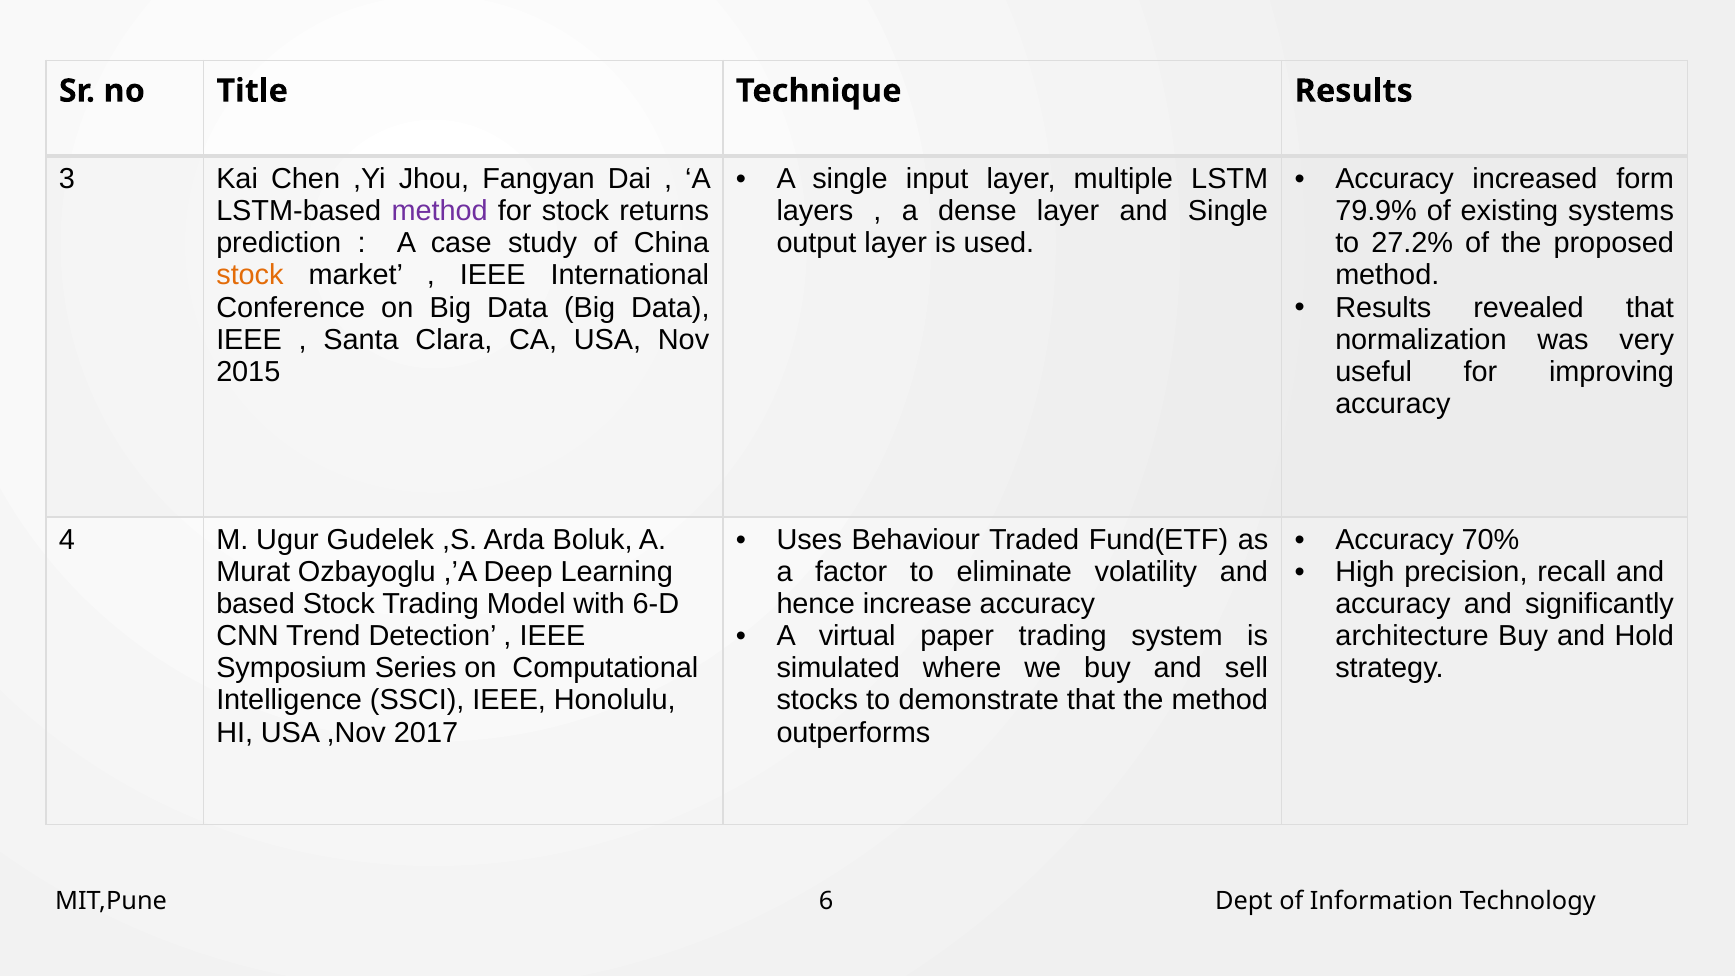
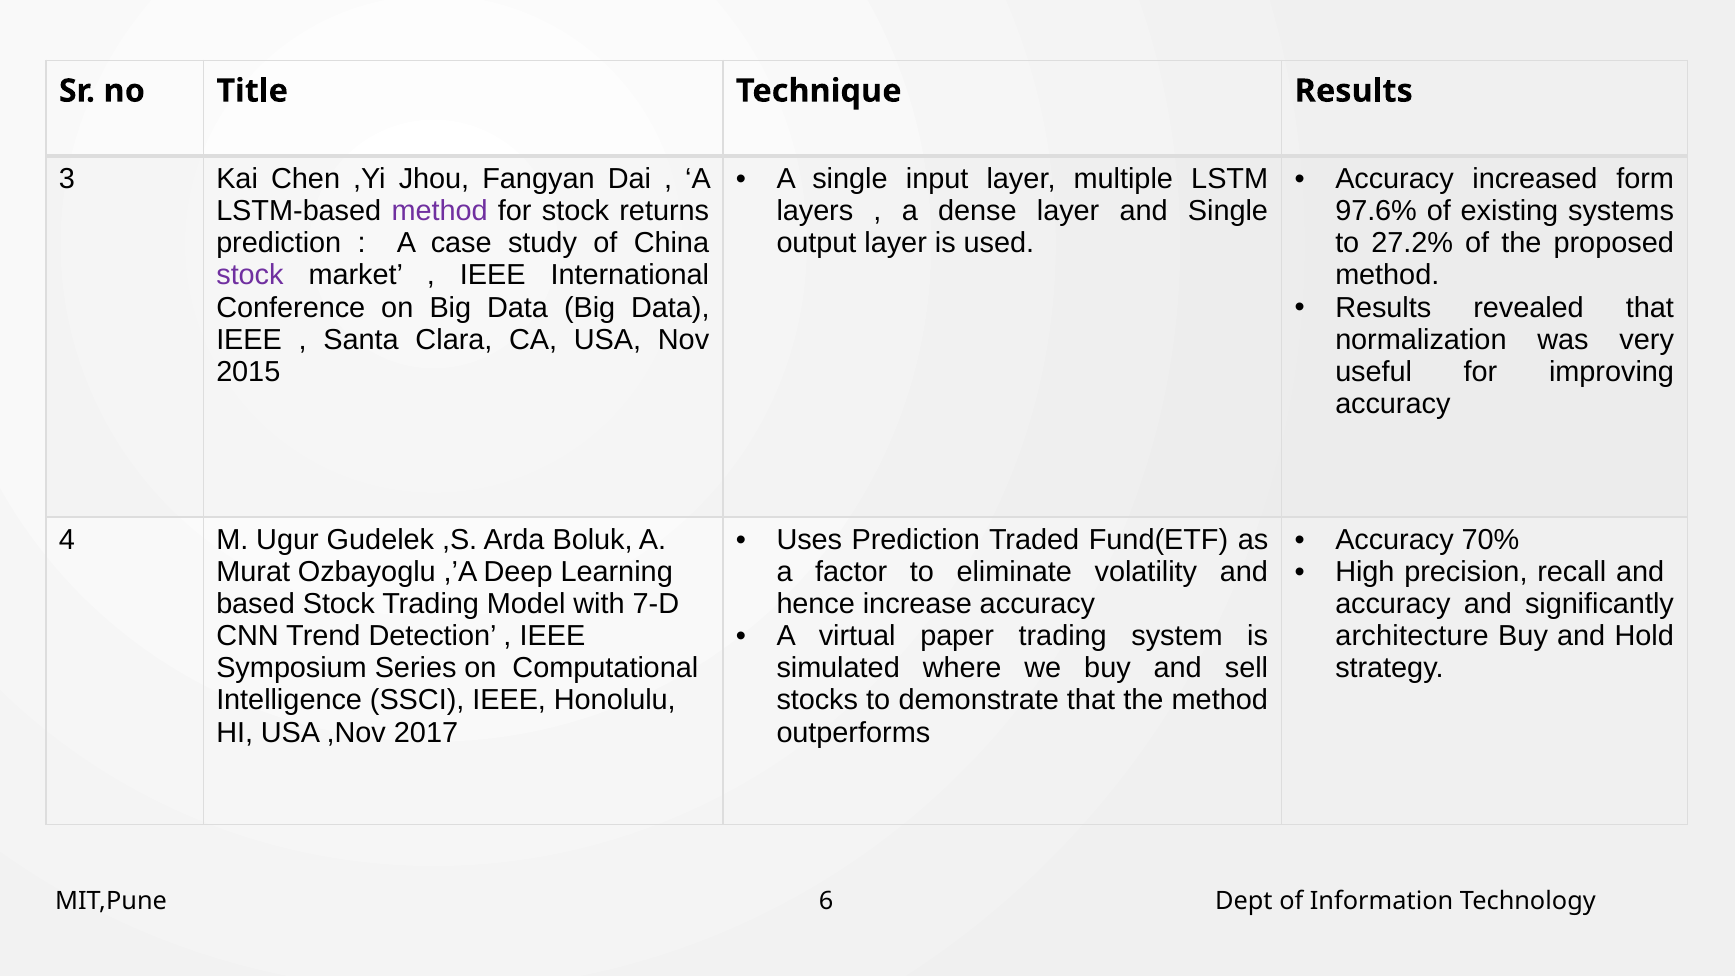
79.9%: 79.9% -> 97.6%
stock at (250, 275) colour: orange -> purple
Uses Behaviour: Behaviour -> Prediction
6-D: 6-D -> 7-D
